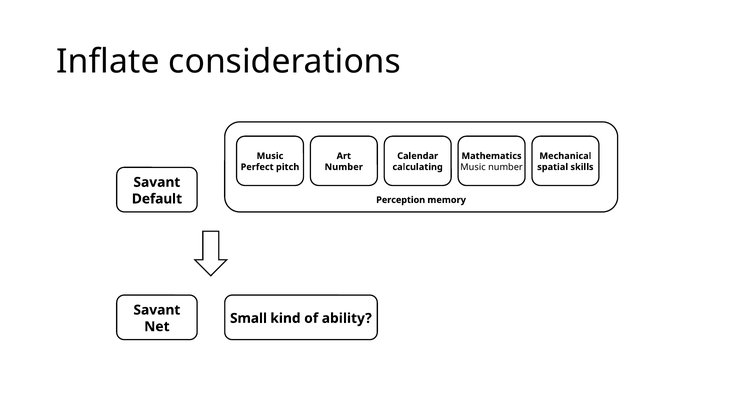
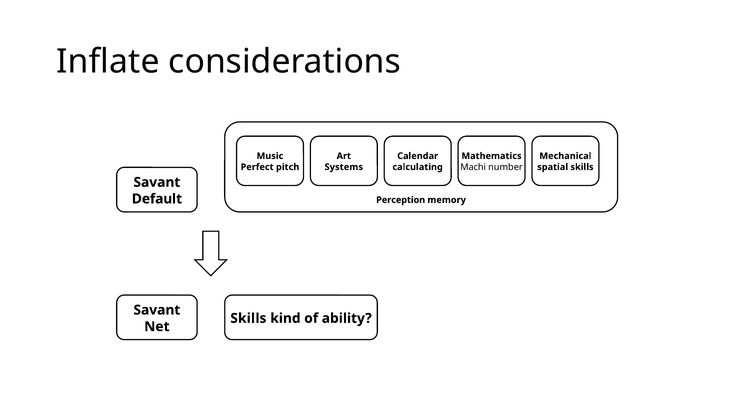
Music at (473, 167): Music -> Machi
Number at (344, 167): Number -> Systems
Small at (248, 318): Small -> Skills
